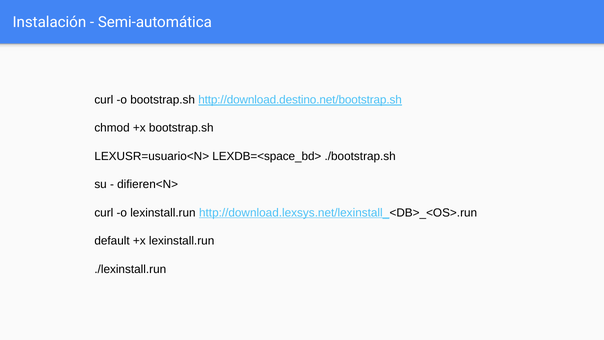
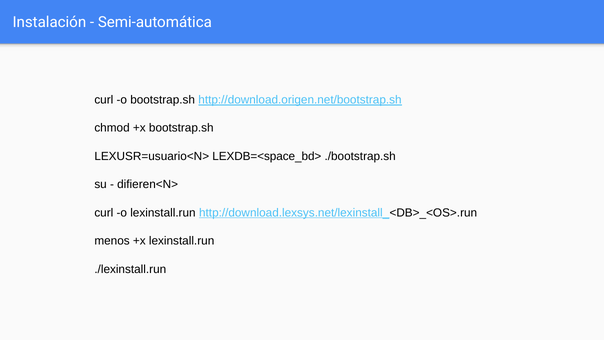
http://download.destino.net/bootstrap.sh: http://download.destino.net/bootstrap.sh -> http://download.origen.net/bootstrap.sh
default: default -> menos
